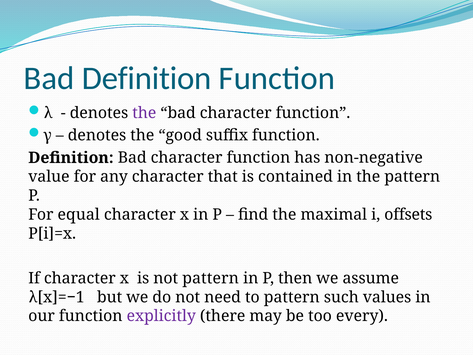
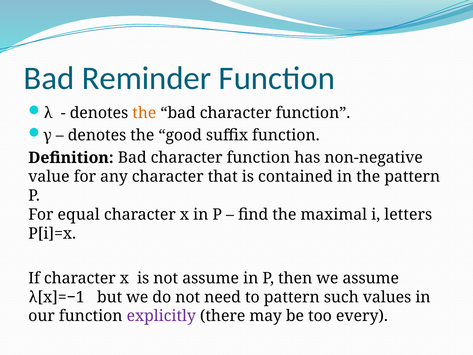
Bad Definition: Definition -> Reminder
the at (144, 113) colour: purple -> orange
offsets: offsets -> letters
not pattern: pattern -> assume
